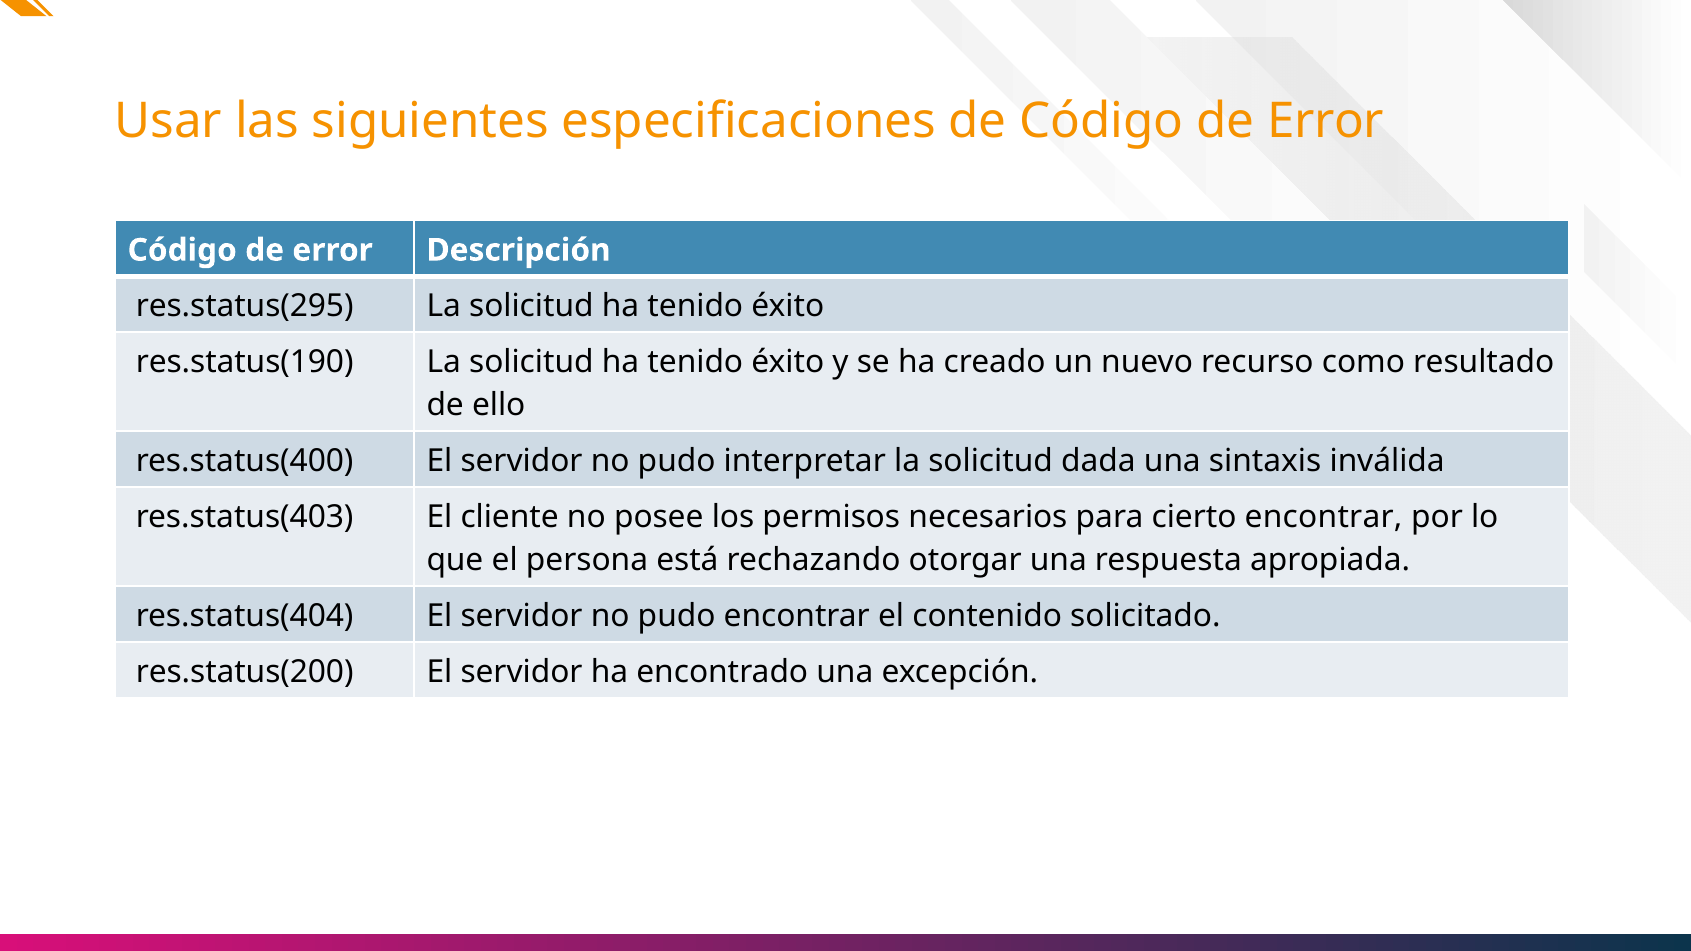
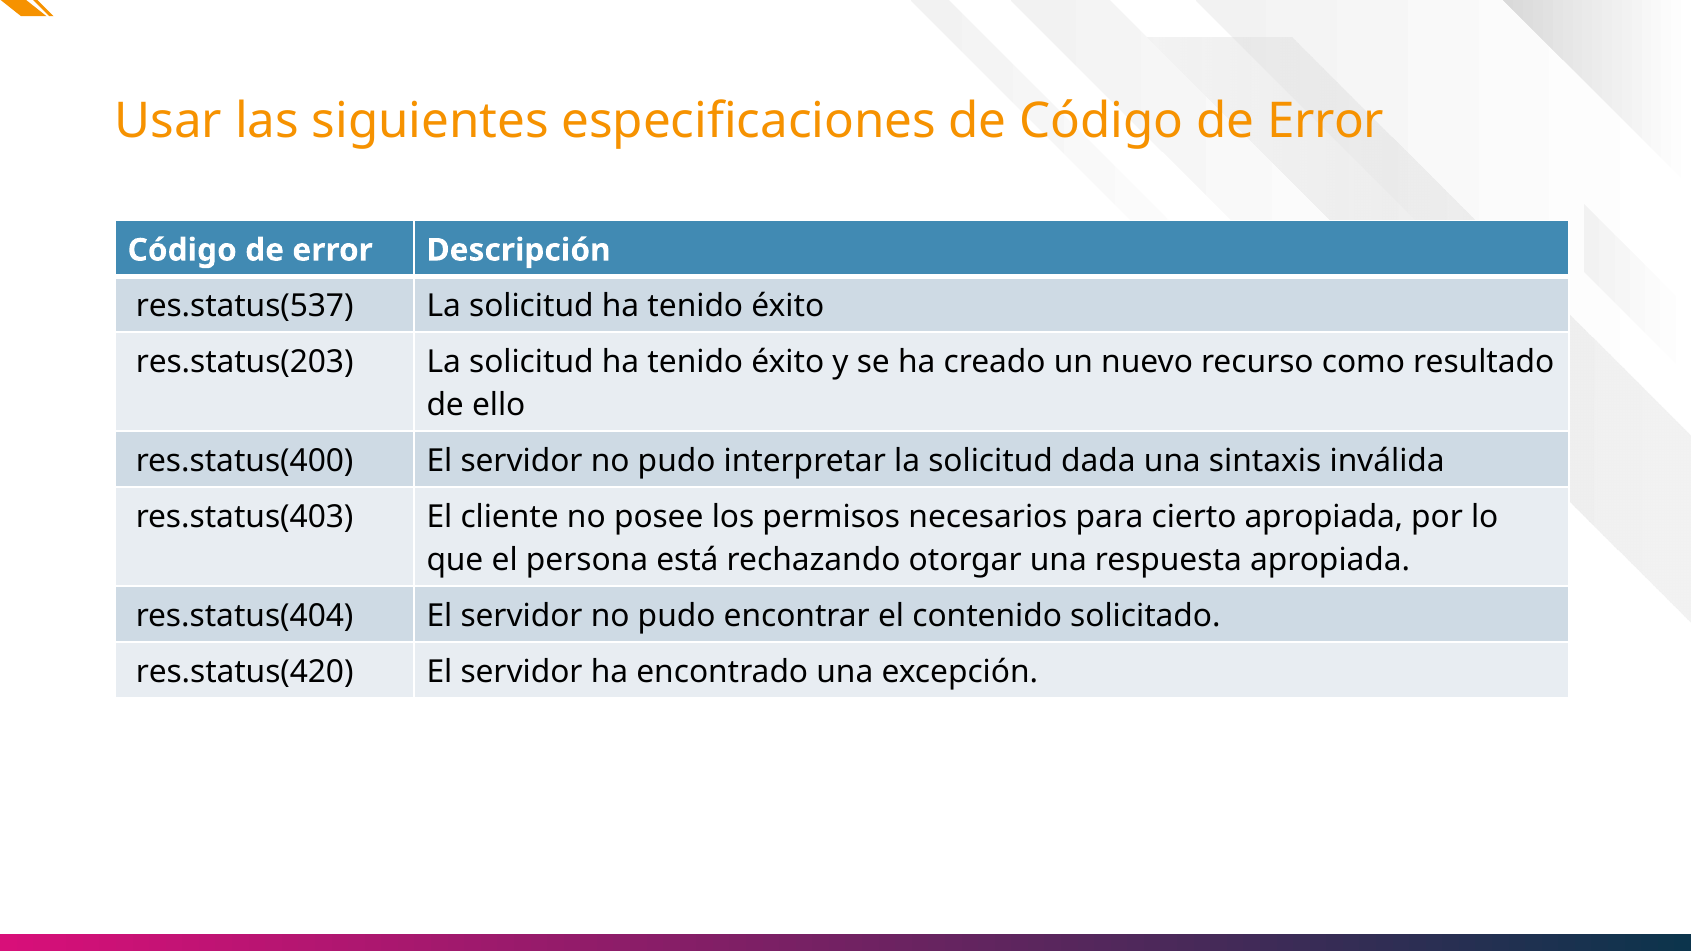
res.status(295: res.status(295 -> res.status(537
res.status(190: res.status(190 -> res.status(203
cierto encontrar: encontrar -> apropiada
res.status(200: res.status(200 -> res.status(420
